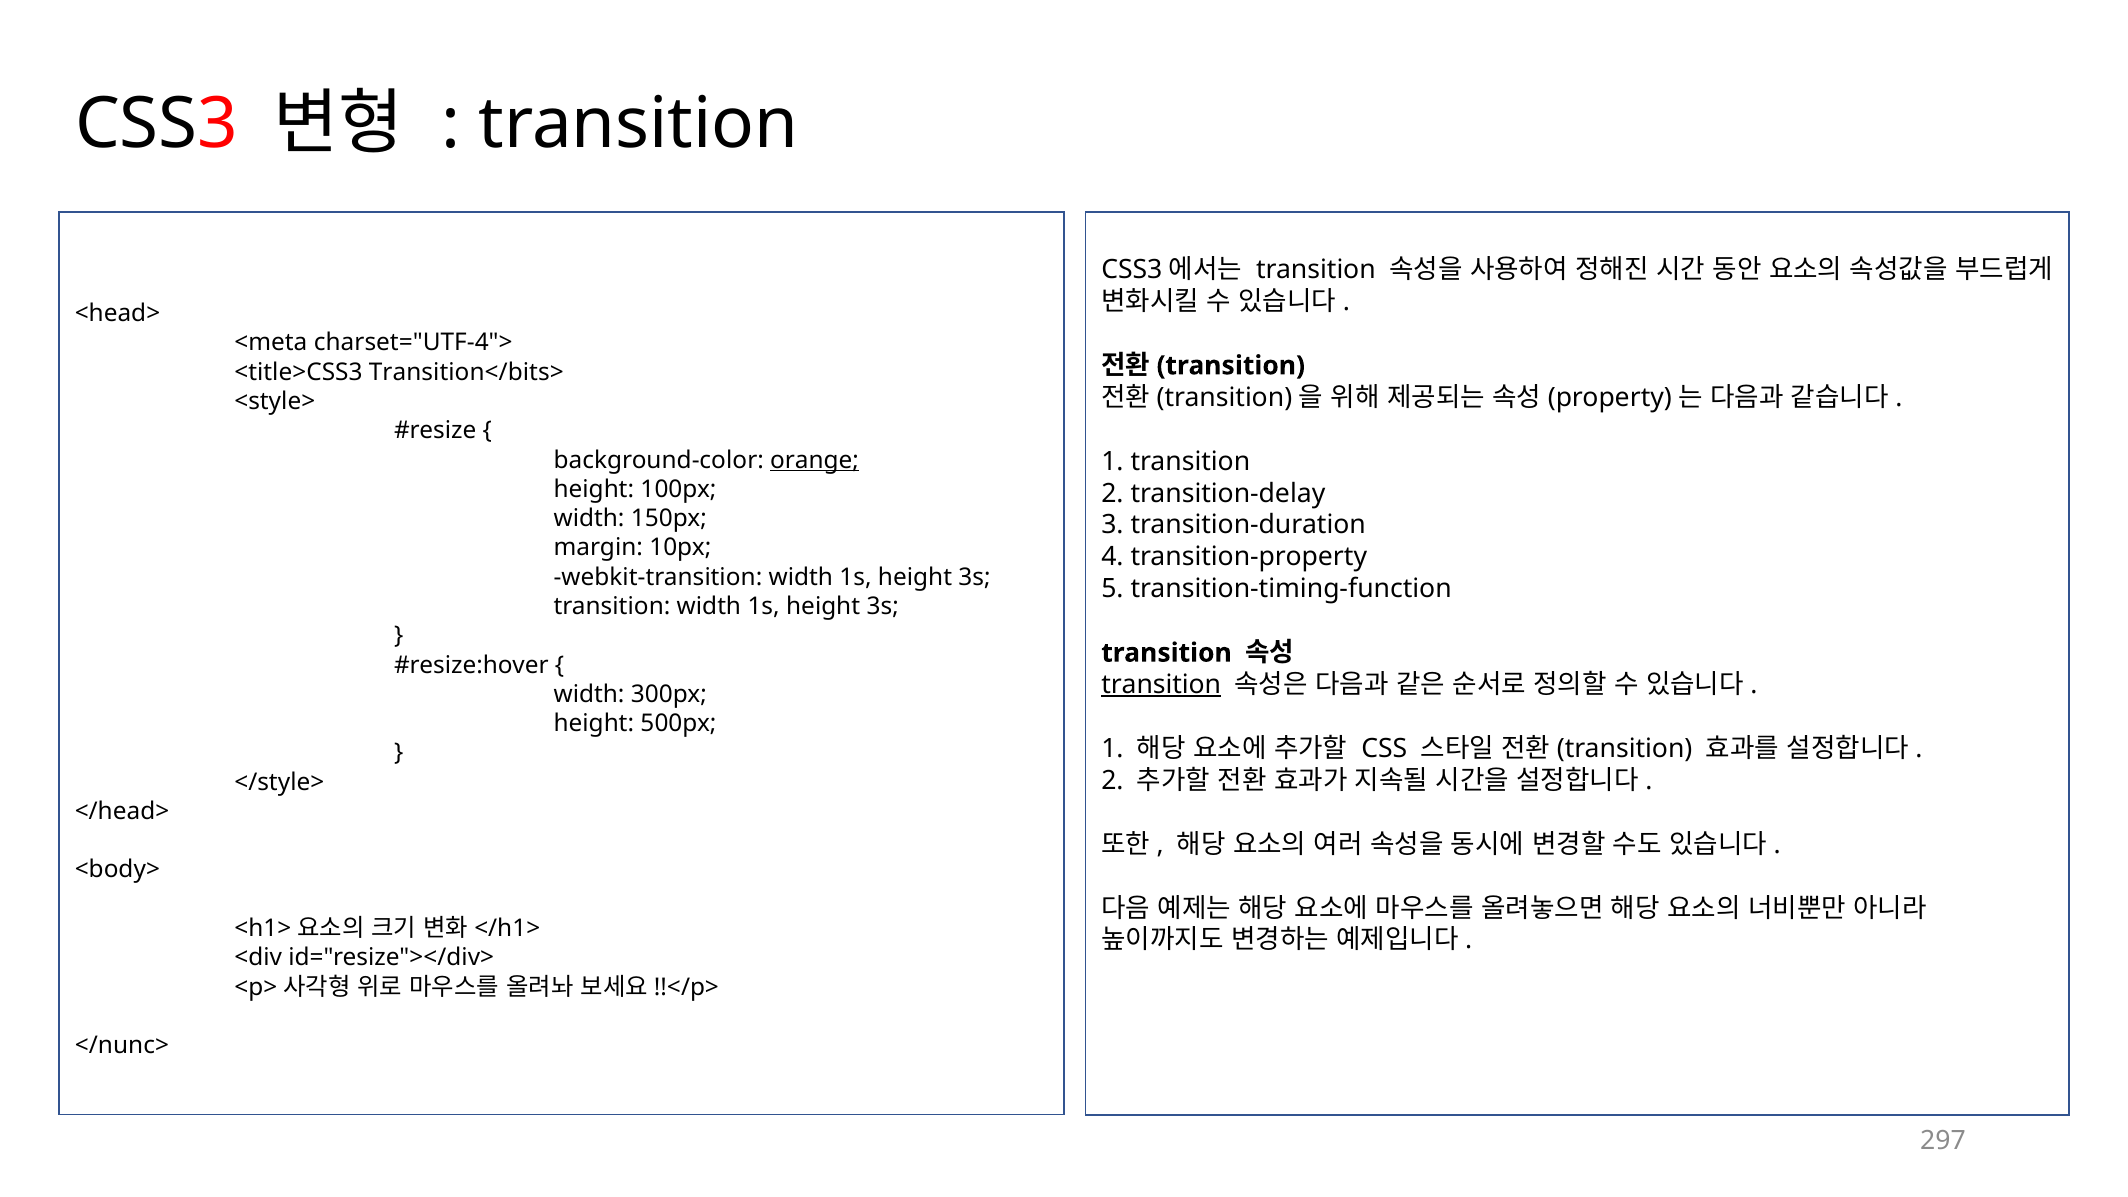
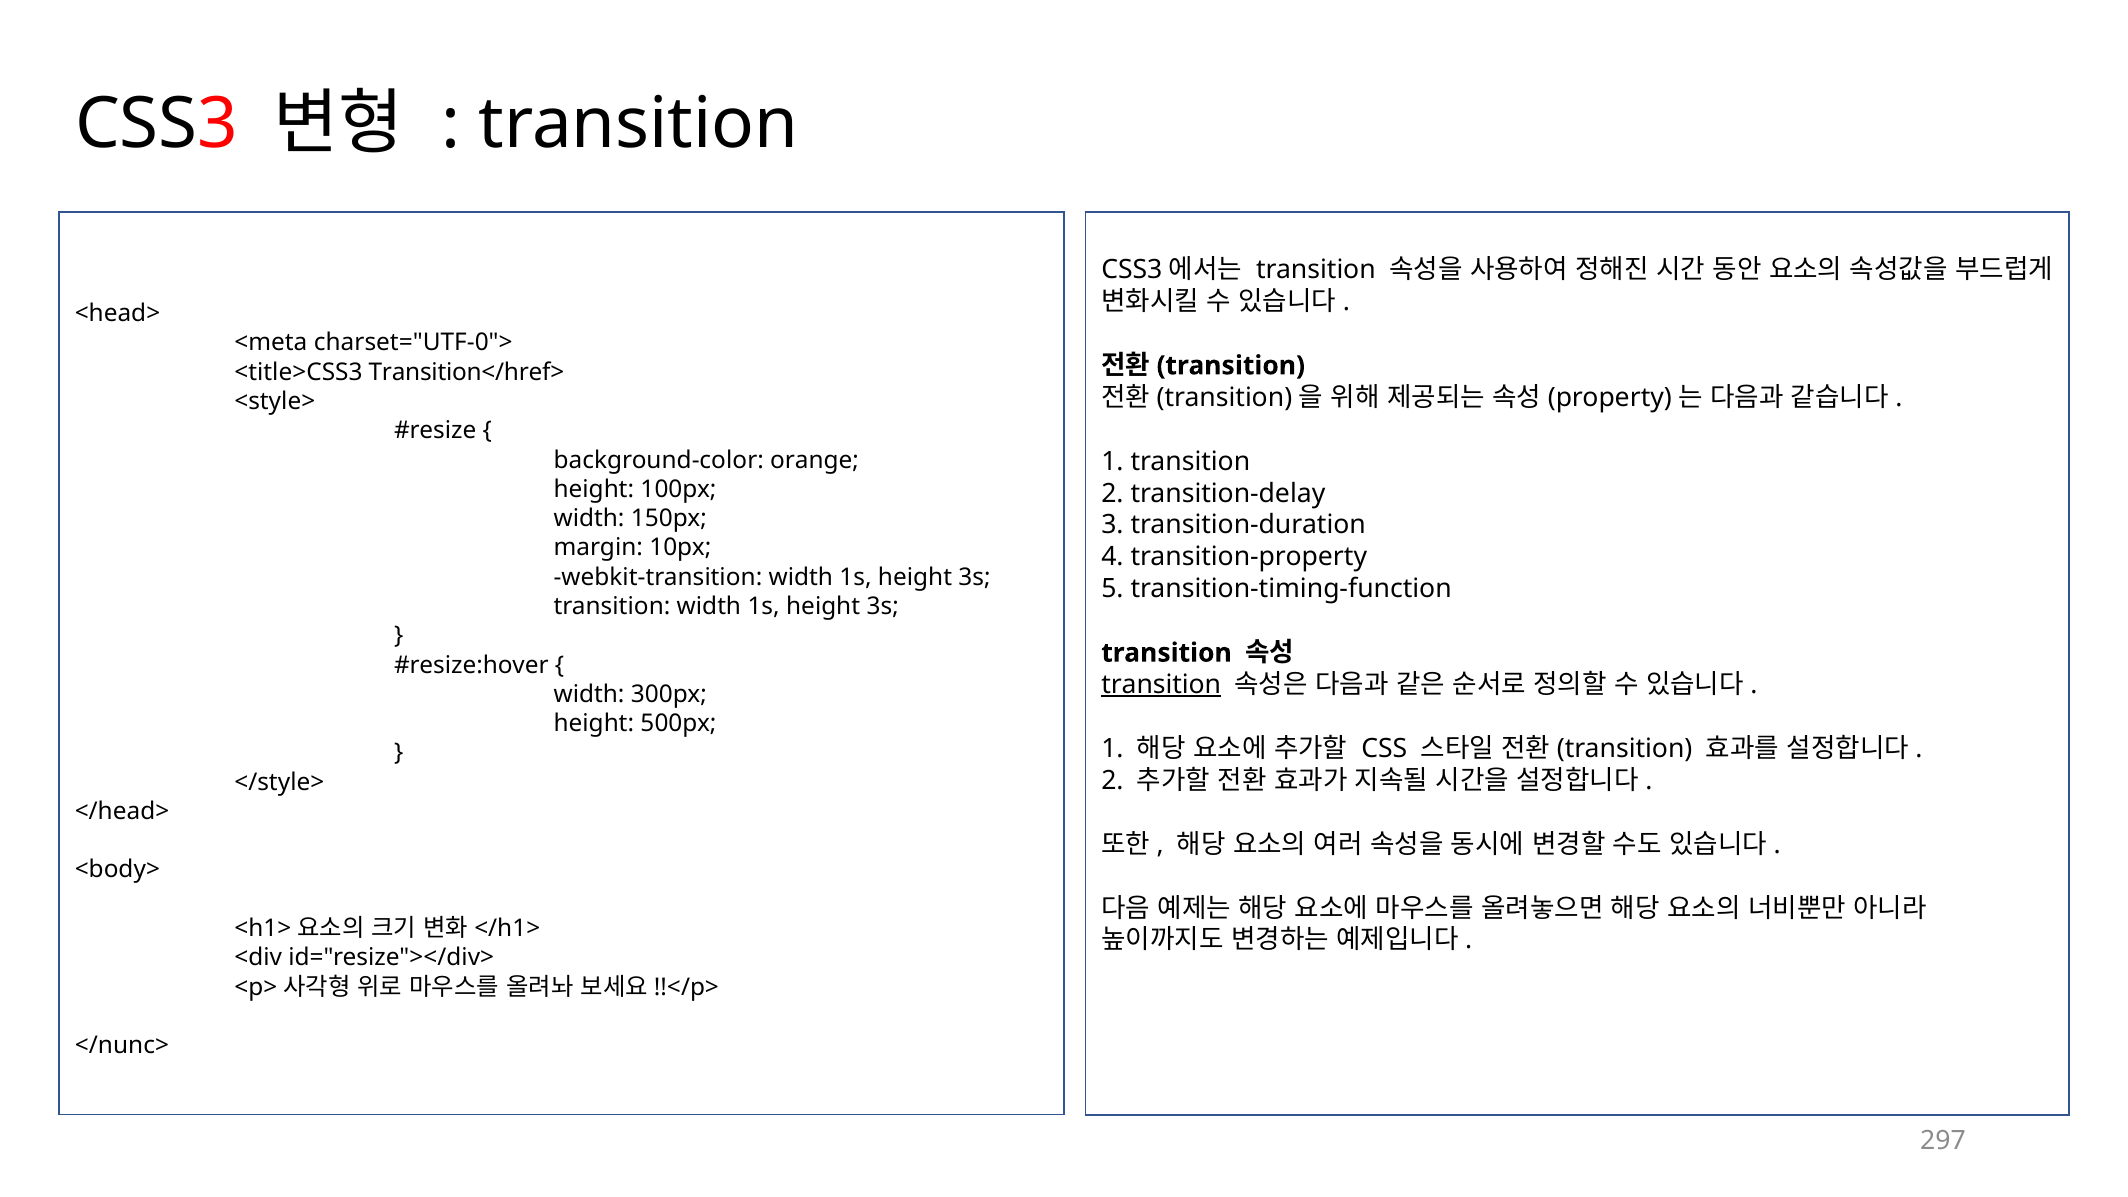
charset="UTF-4">: charset="UTF-4"> -> charset="UTF-0">
Transition</bits>: Transition</bits> -> Transition</href>
orange underline: present -> none
